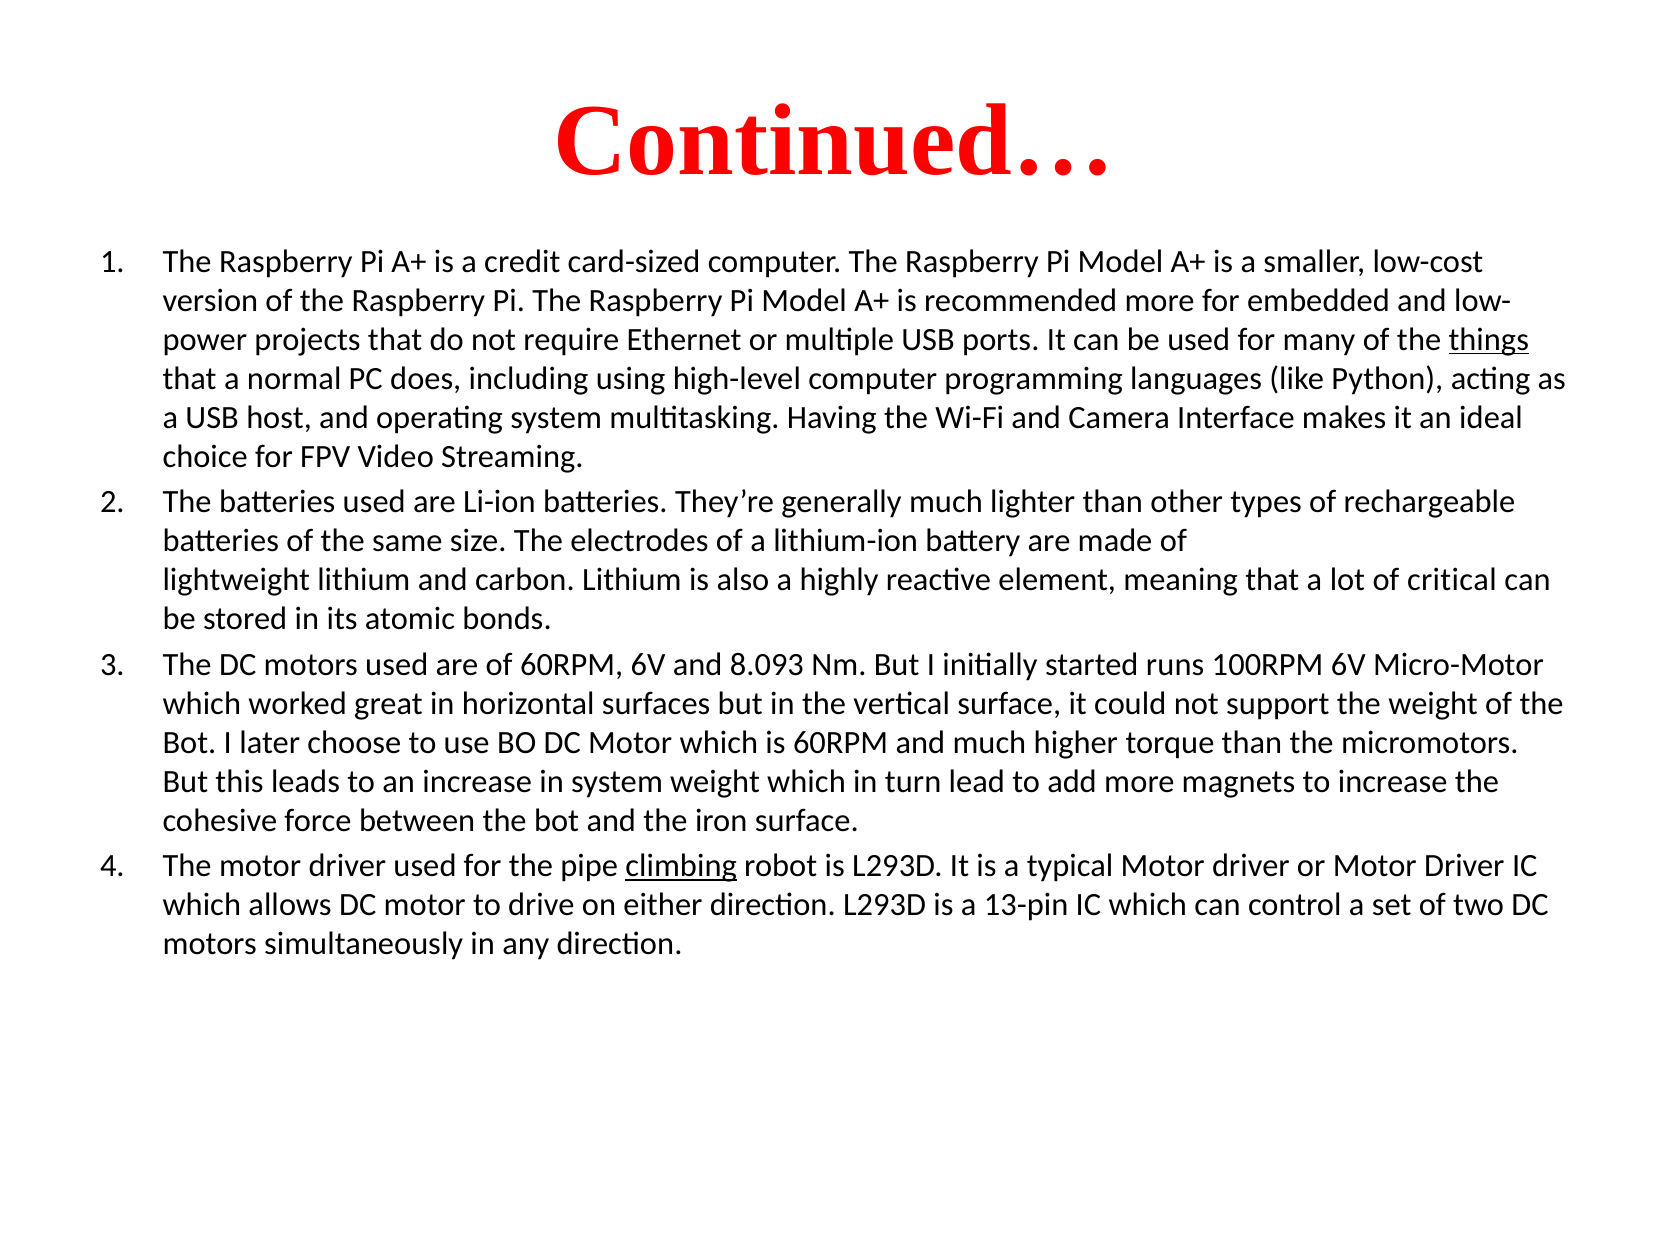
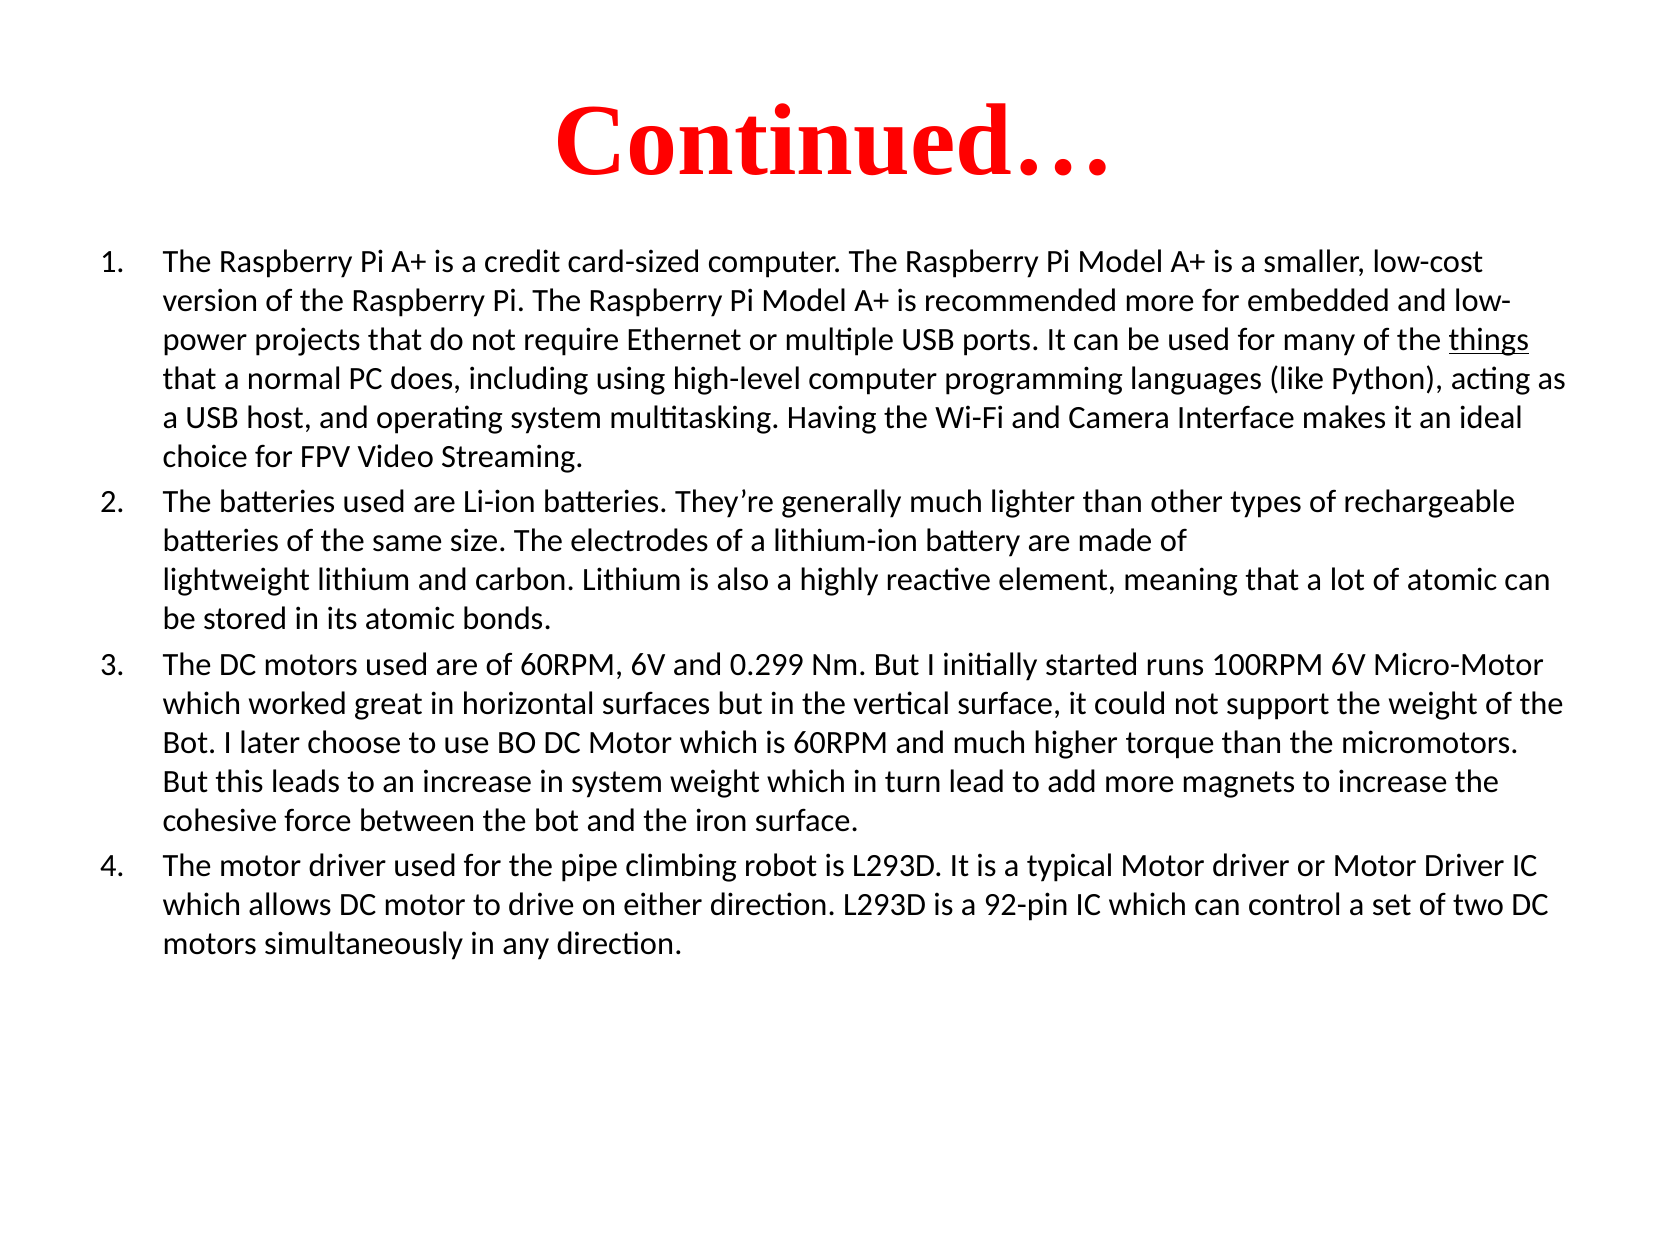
of critical: critical -> atomic
8.093: 8.093 -> 0.299
climbing underline: present -> none
13-pin: 13-pin -> 92-pin
